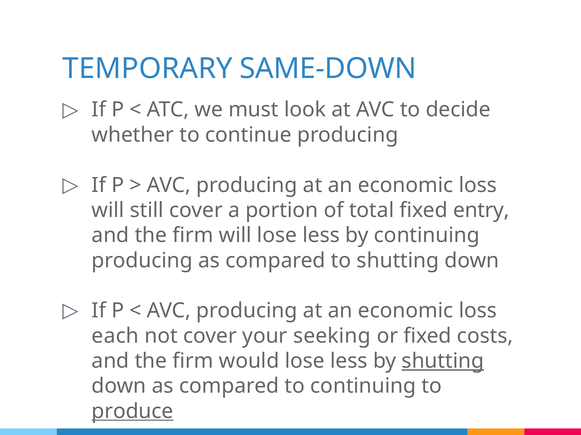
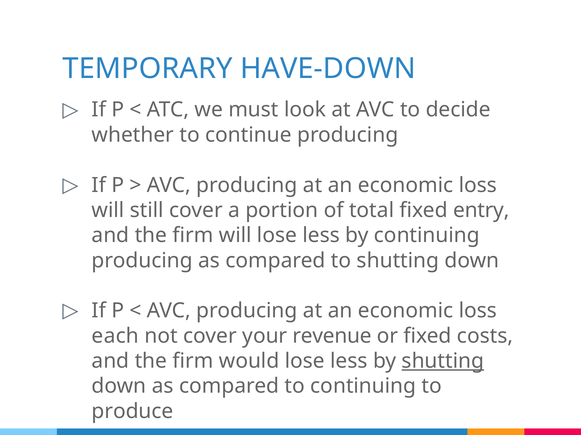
SAME-DOWN: SAME-DOWN -> HAVE-DOWN
seeking: seeking -> revenue
produce underline: present -> none
